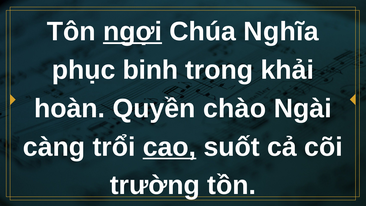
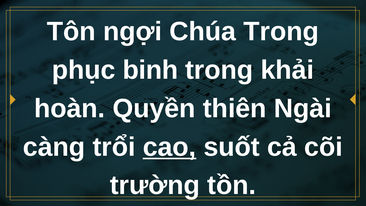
ngợi underline: present -> none
Chúa Nghĩa: Nghĩa -> Trong
chào: chào -> thiên
